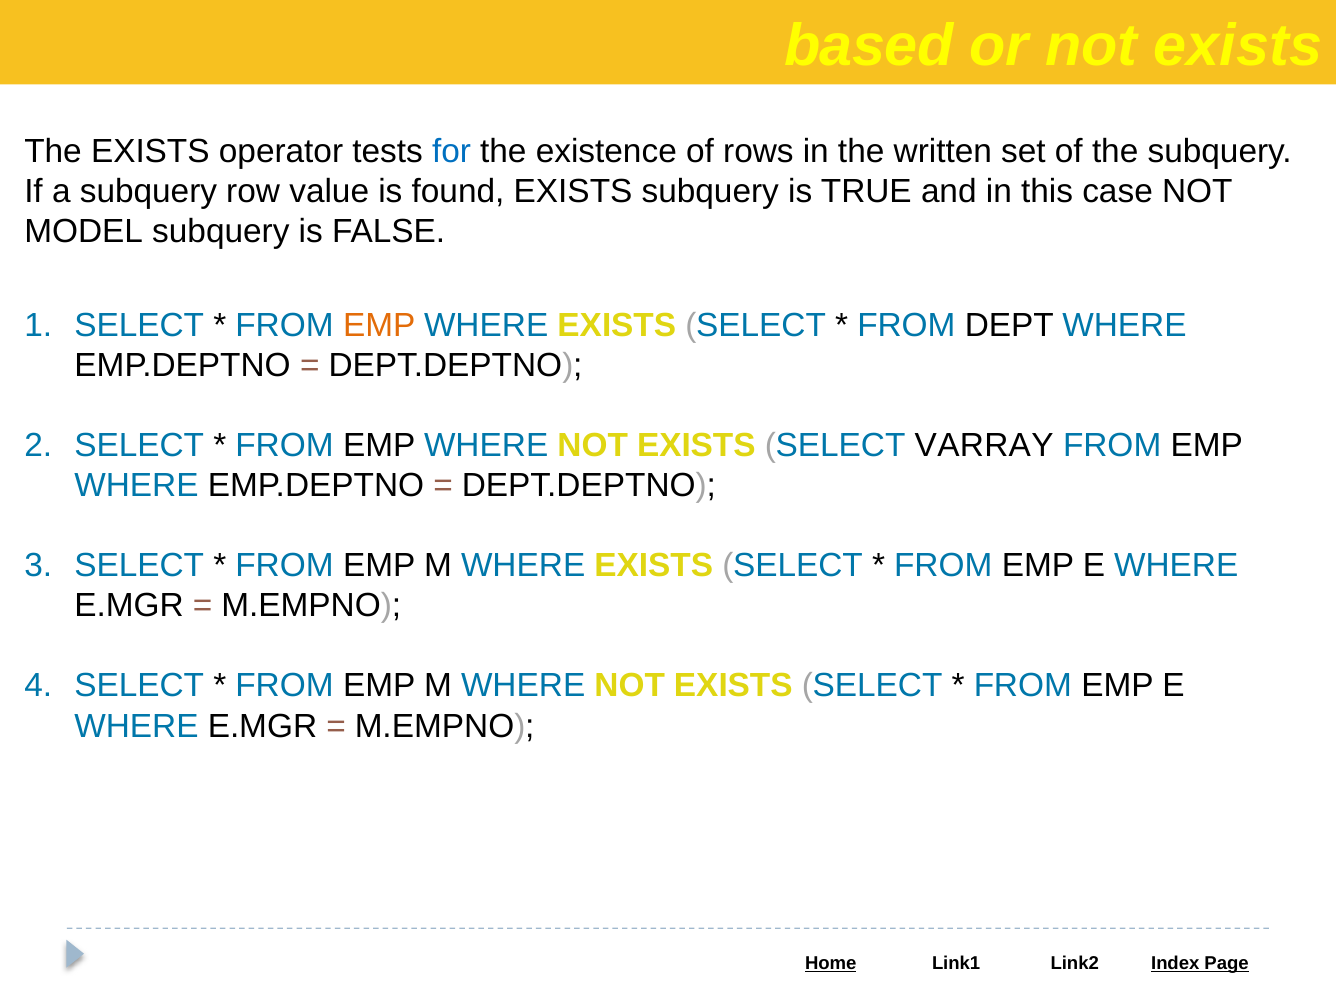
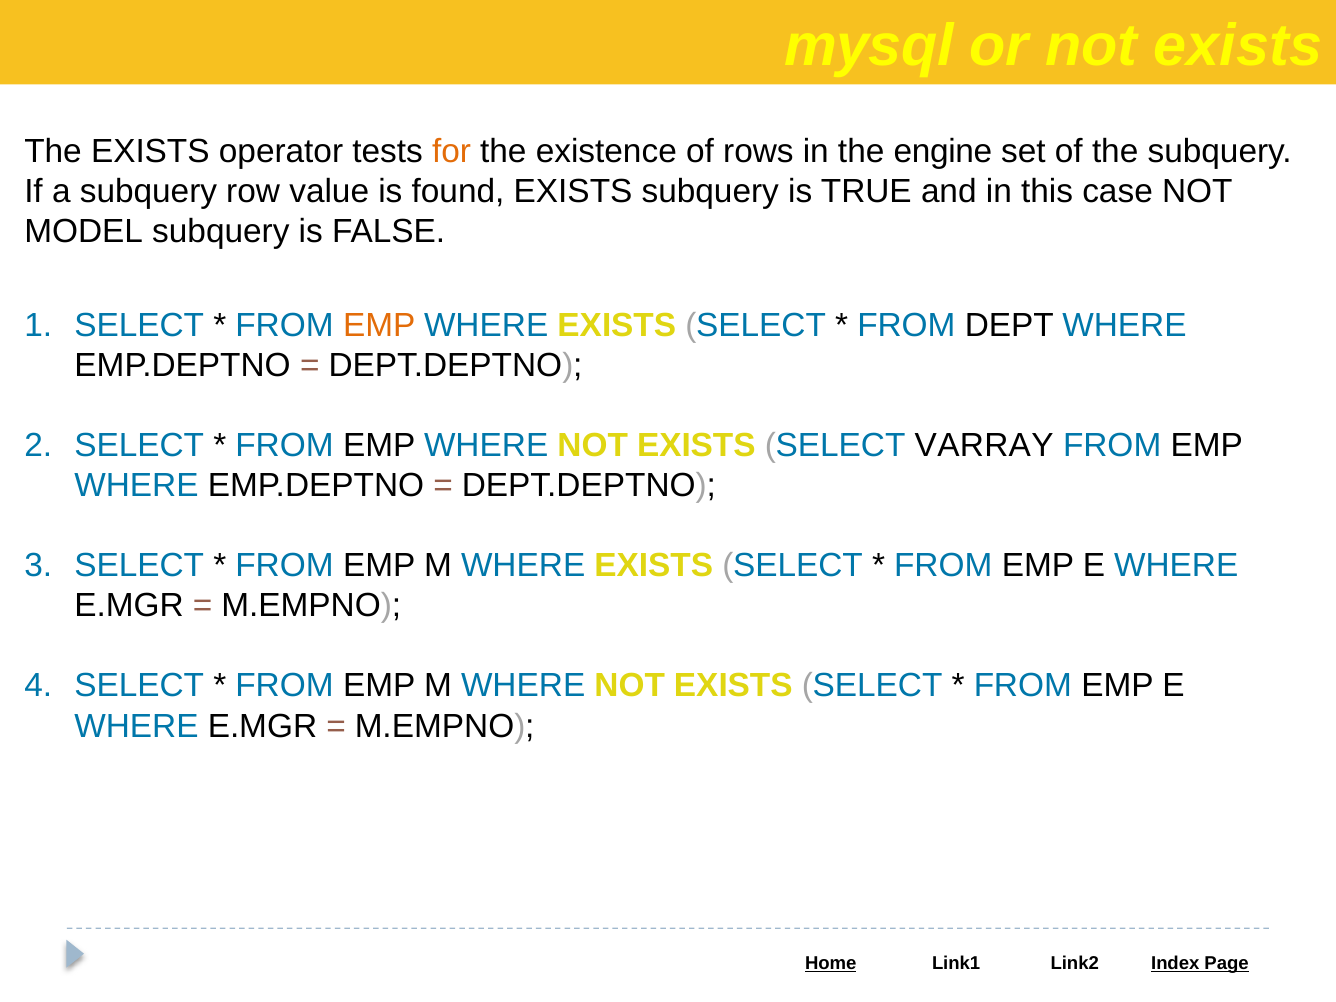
based: based -> mysql
for colour: blue -> orange
written: written -> engine
